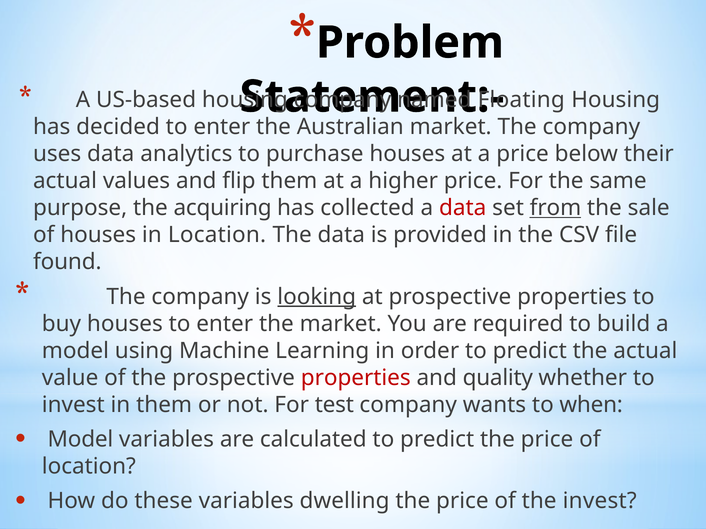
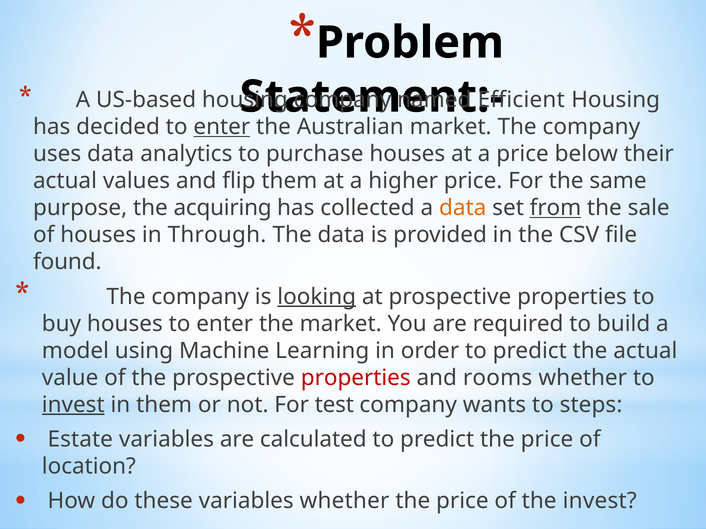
Floating: Floating -> Efficient
enter at (222, 127) underline: none -> present
data at (463, 208) colour: red -> orange
in Location: Location -> Through
quality: quality -> rooms
invest at (73, 405) underline: none -> present
when: when -> steps
Model at (80, 440): Model -> Estate
variables dwelling: dwelling -> whether
